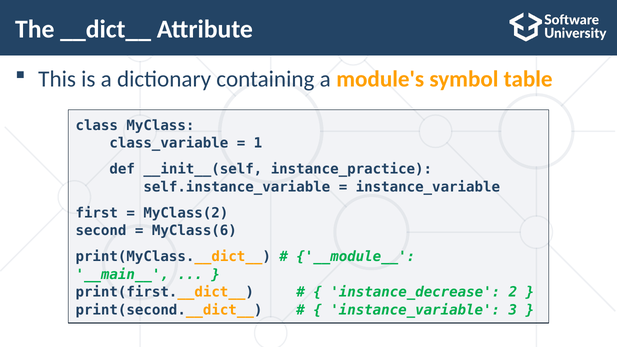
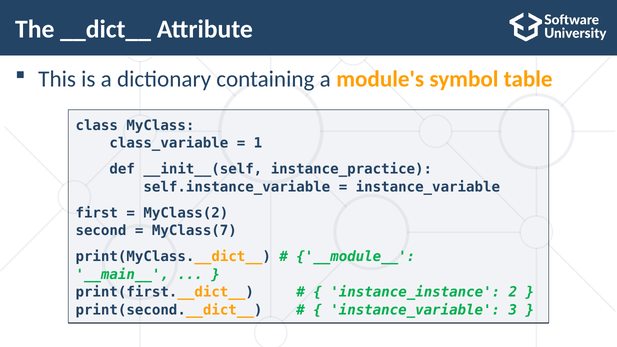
MyClass(6: MyClass(6 -> MyClass(7
instance_decrease: instance_decrease -> instance_instance
